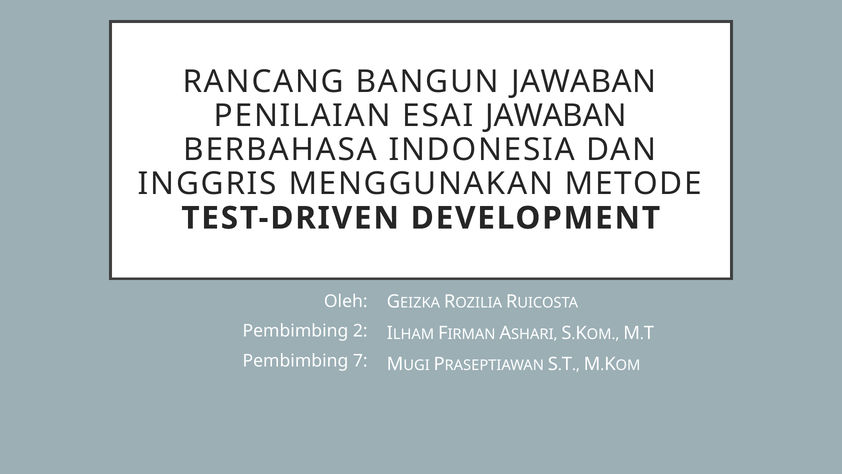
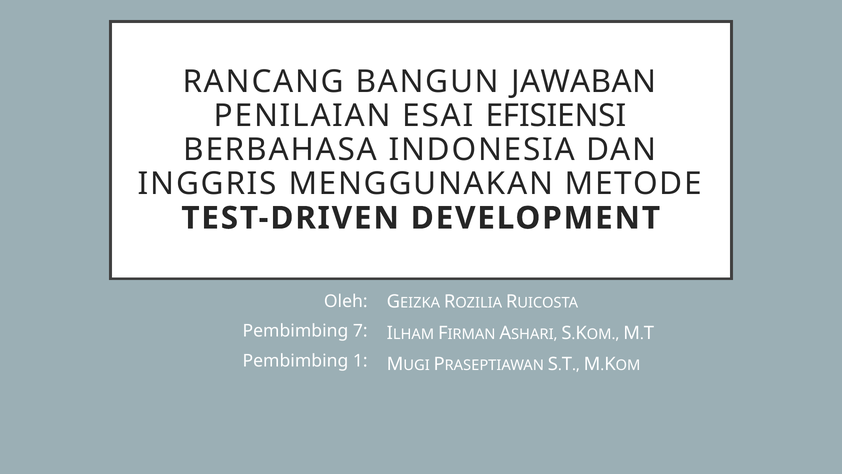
ESAI JAWABAN: JAWABAN -> EFISIENSI
2: 2 -> 7
7: 7 -> 1
